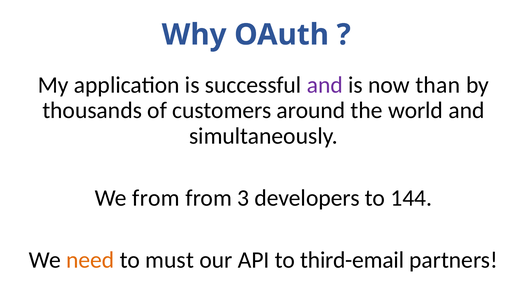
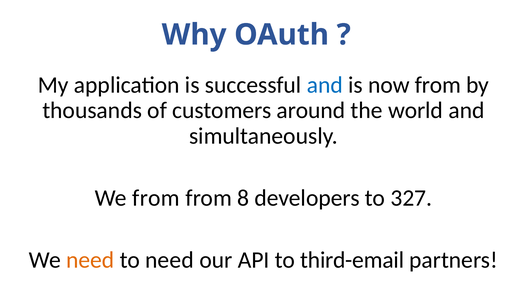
and at (325, 85) colour: purple -> blue
now than: than -> from
3: 3 -> 8
144: 144 -> 327
to must: must -> need
